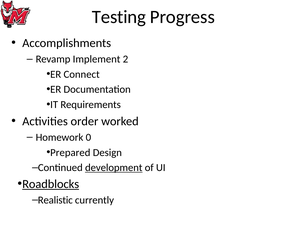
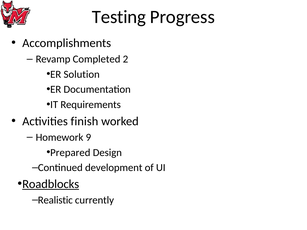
Implement: Implement -> Completed
Connect: Connect -> Solution
order: order -> finish
0: 0 -> 9
development underline: present -> none
